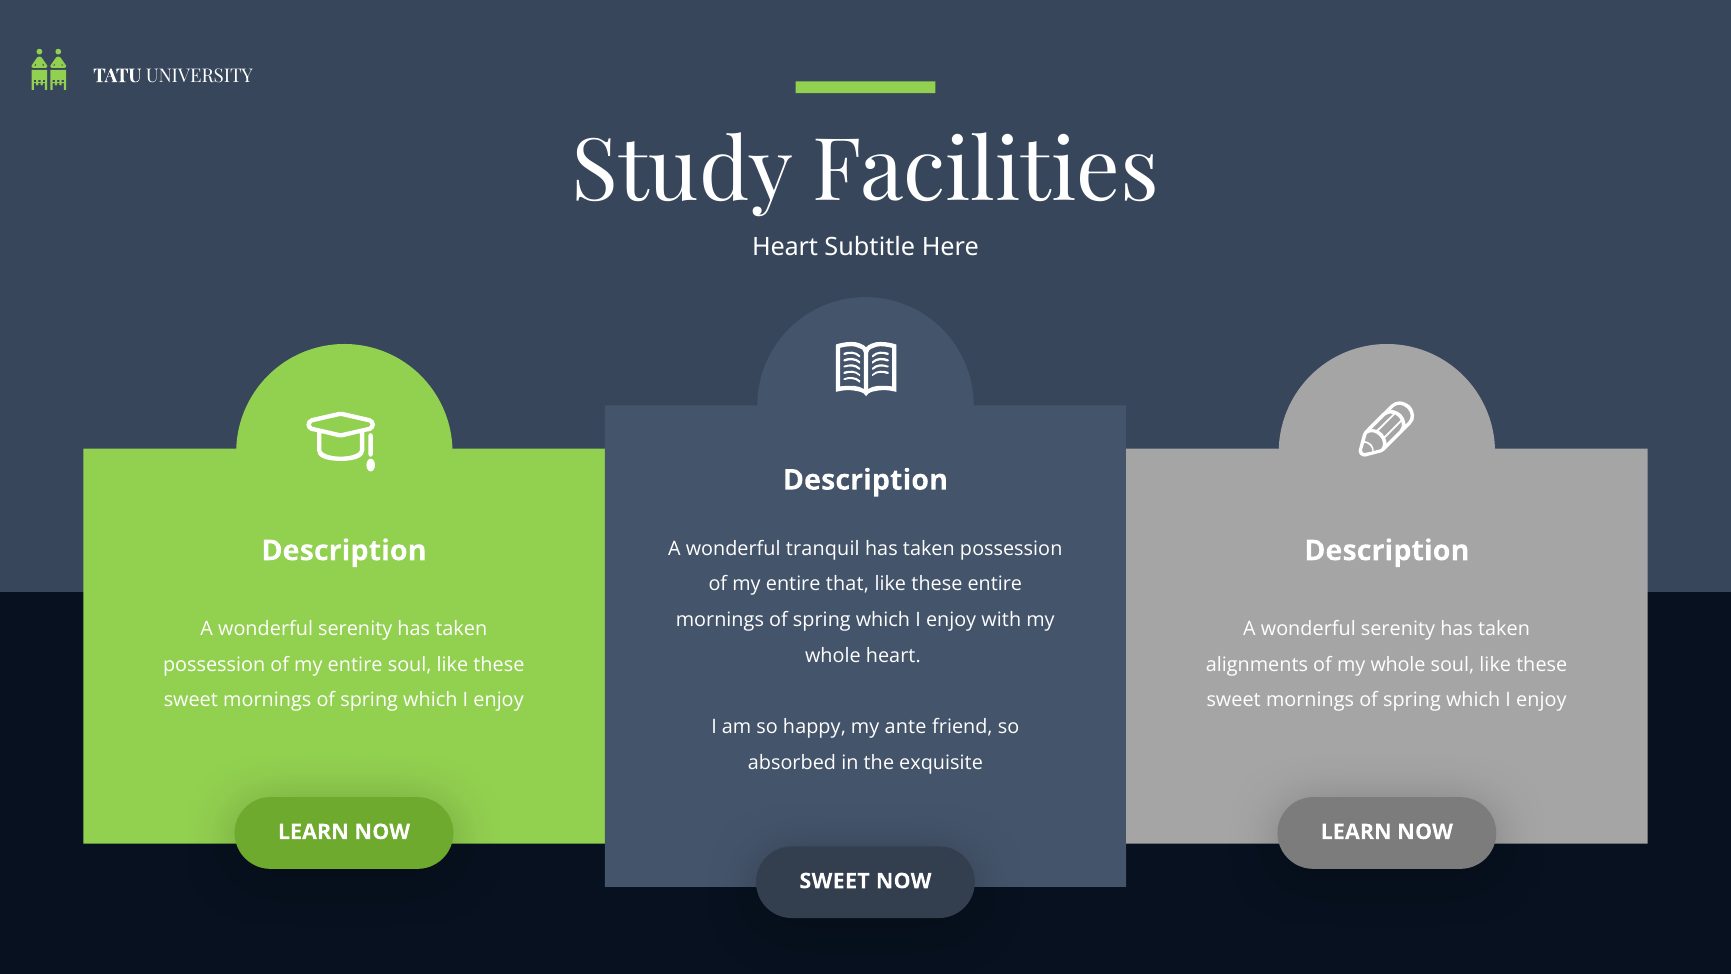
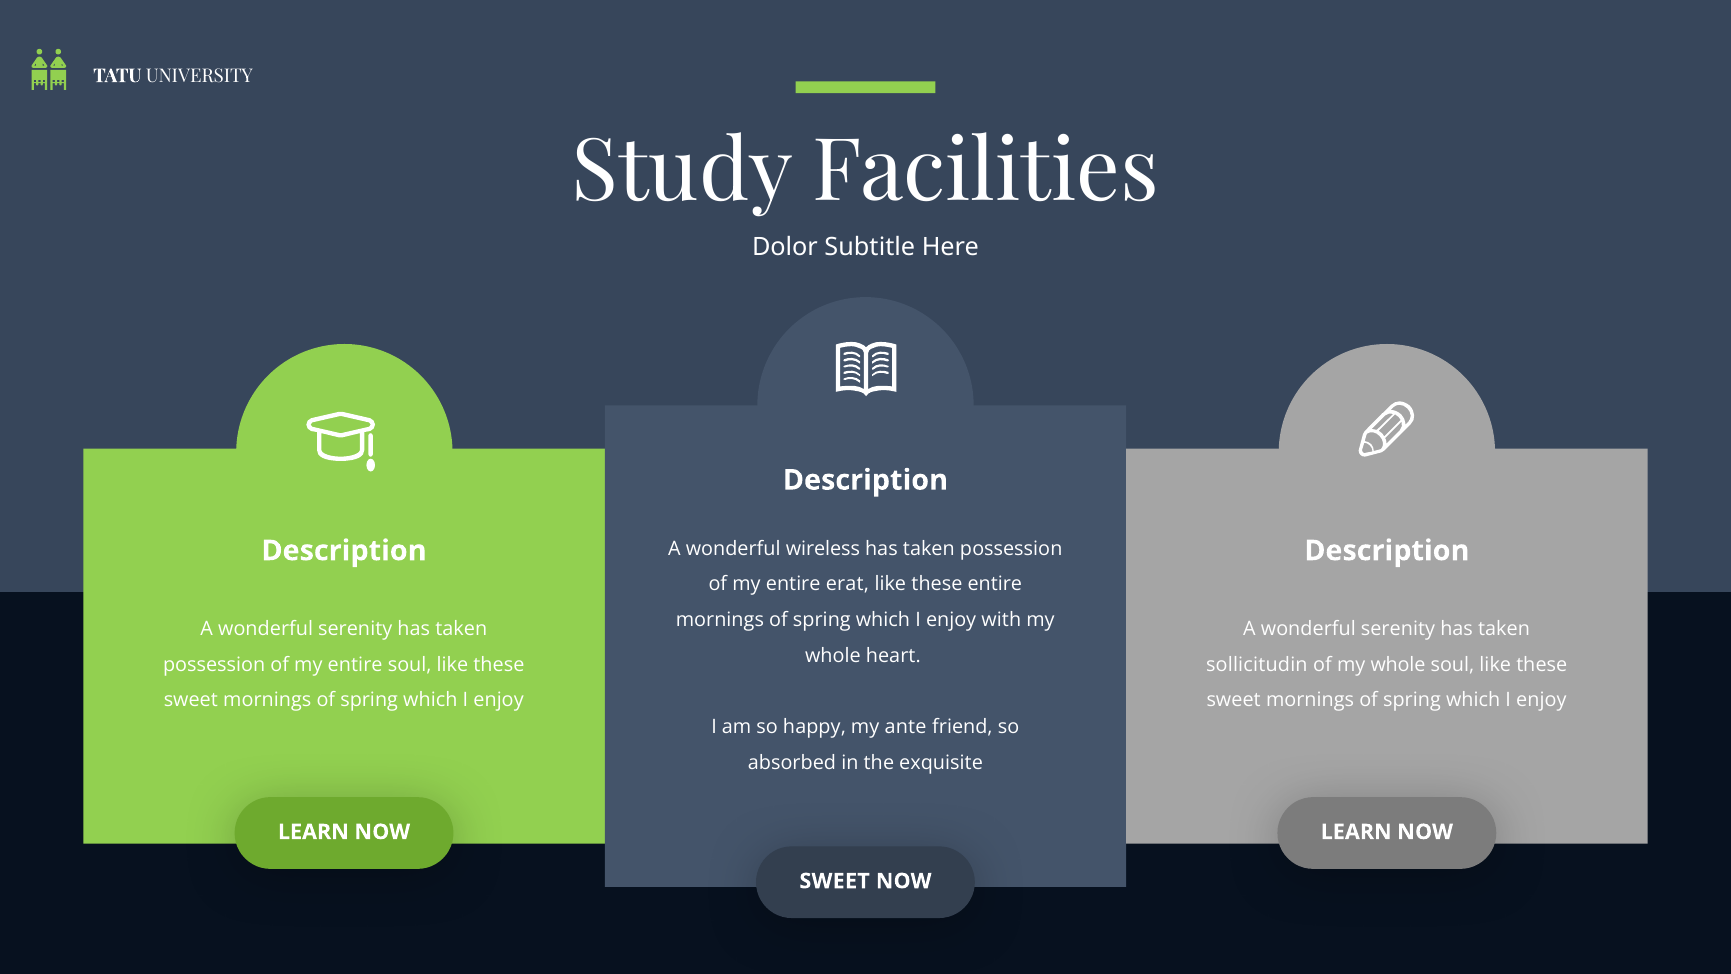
Heart at (785, 247): Heart -> Dolor
tranquil: tranquil -> wireless
that: that -> erat
alignments: alignments -> sollicitudin
